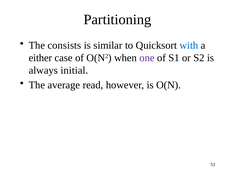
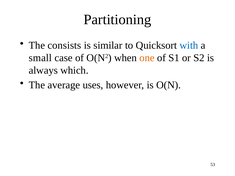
either: either -> small
one colour: purple -> orange
initial: initial -> which
read: read -> uses
